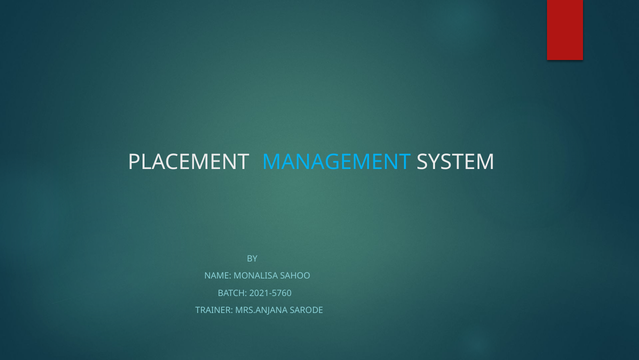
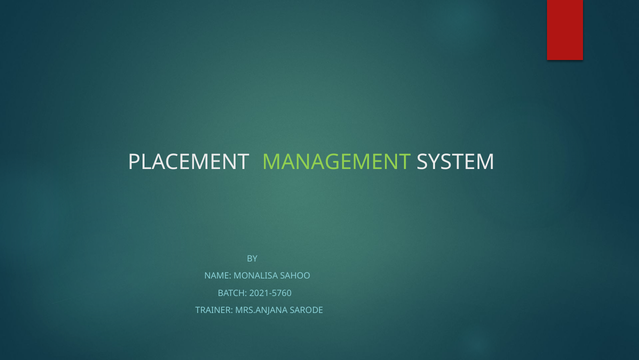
MANAGEMENT colour: light blue -> light green
